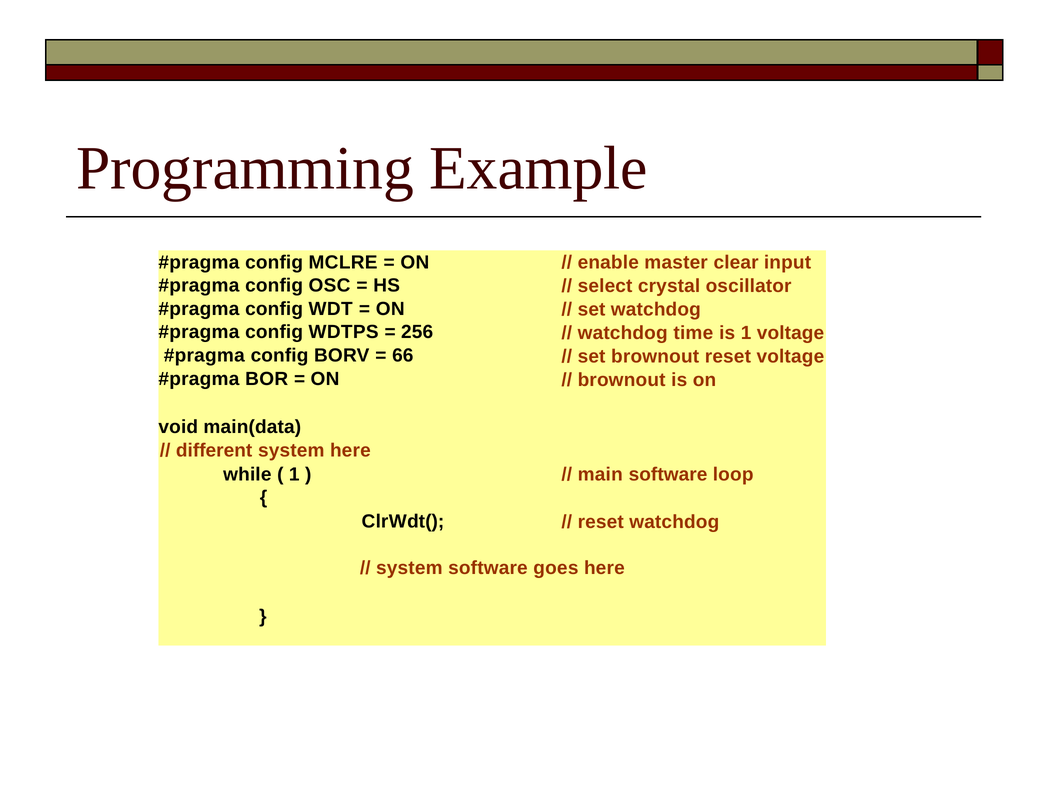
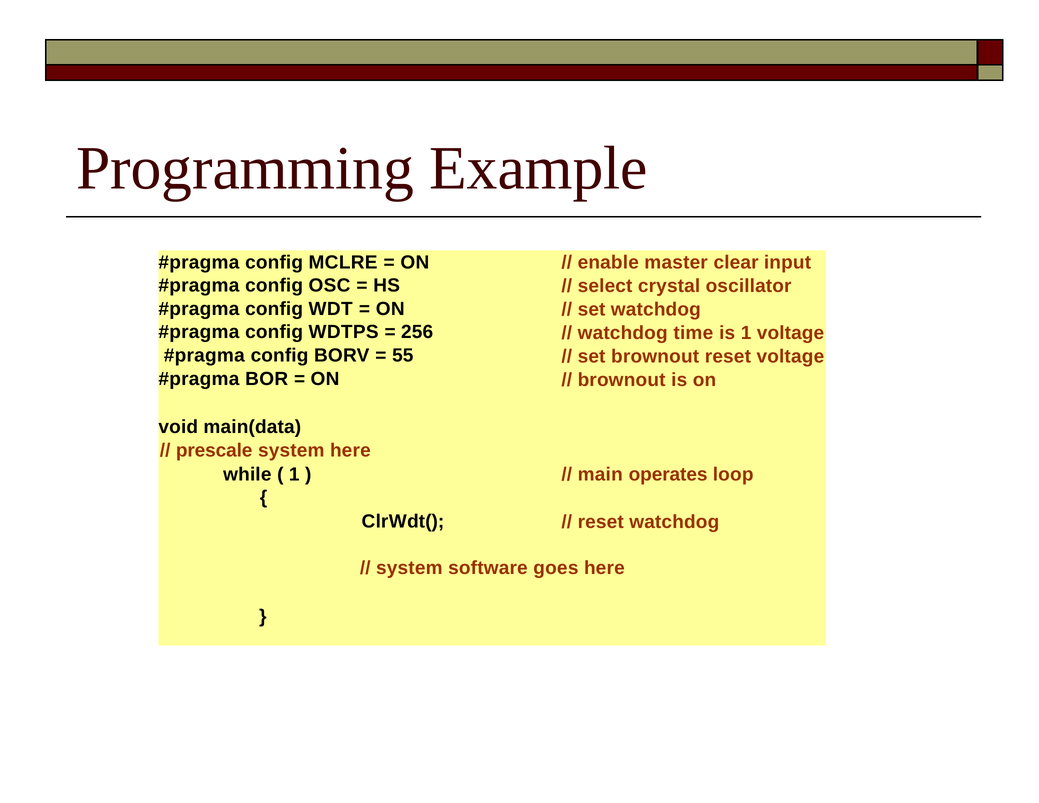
66: 66 -> 55
different: different -> prescale
main software: software -> operates
